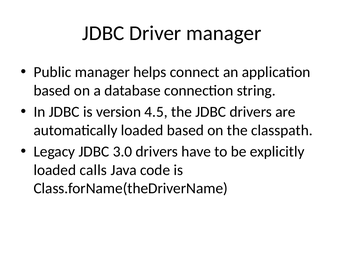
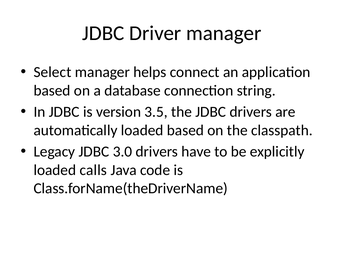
Public: Public -> Select
4.5: 4.5 -> 3.5
